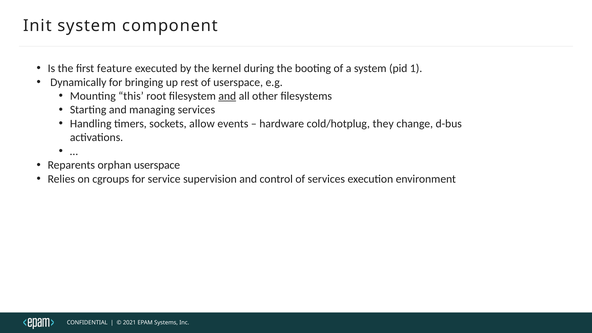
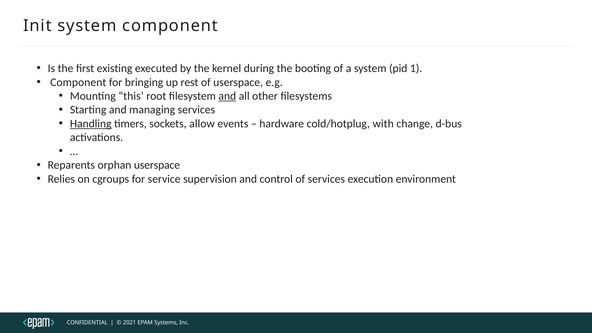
feature: feature -> existing
Dynamically at (78, 82): Dynamically -> Component
Handling underline: none -> present
they: they -> with
